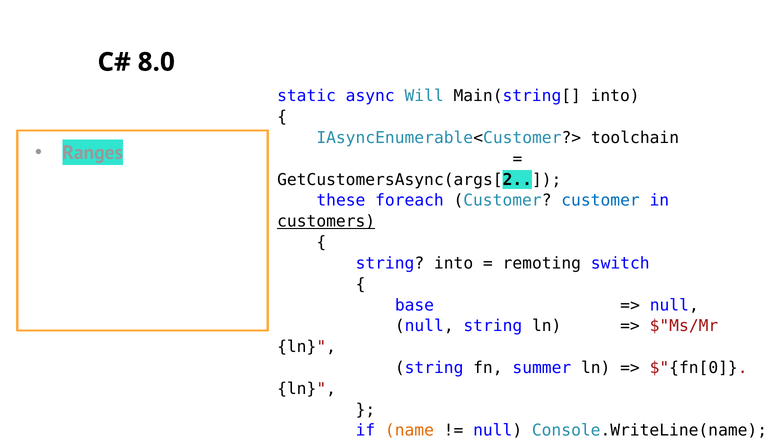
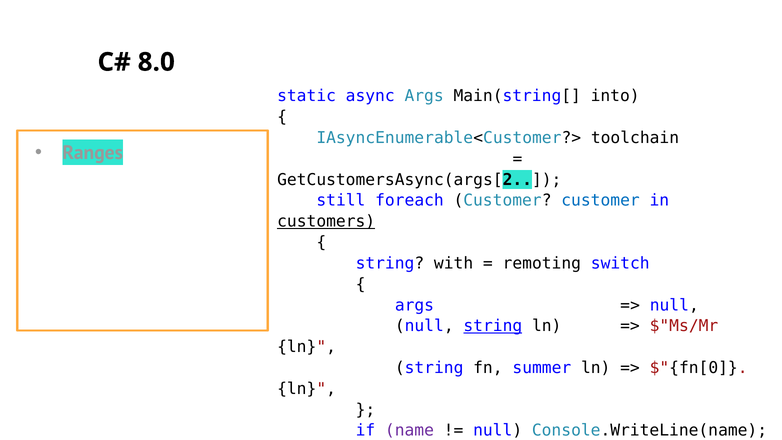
async Will: Will -> Args
these: these -> still
string into: into -> with
base at (414, 305): base -> args
string at (493, 326) underline: none -> present
name colour: orange -> purple
